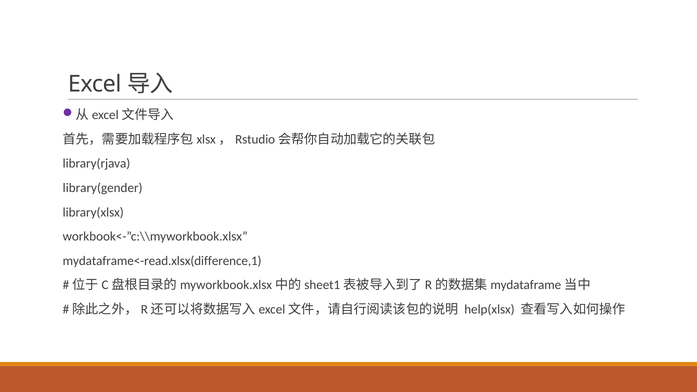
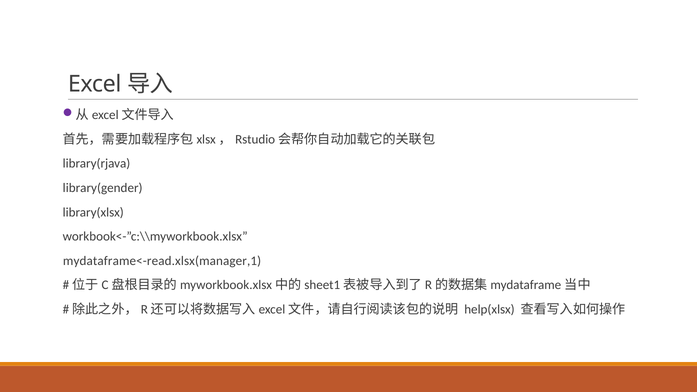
mydataframe<-read.xlsx(difference,1: mydataframe<-read.xlsx(difference,1 -> mydataframe<-read.xlsx(manager,1
